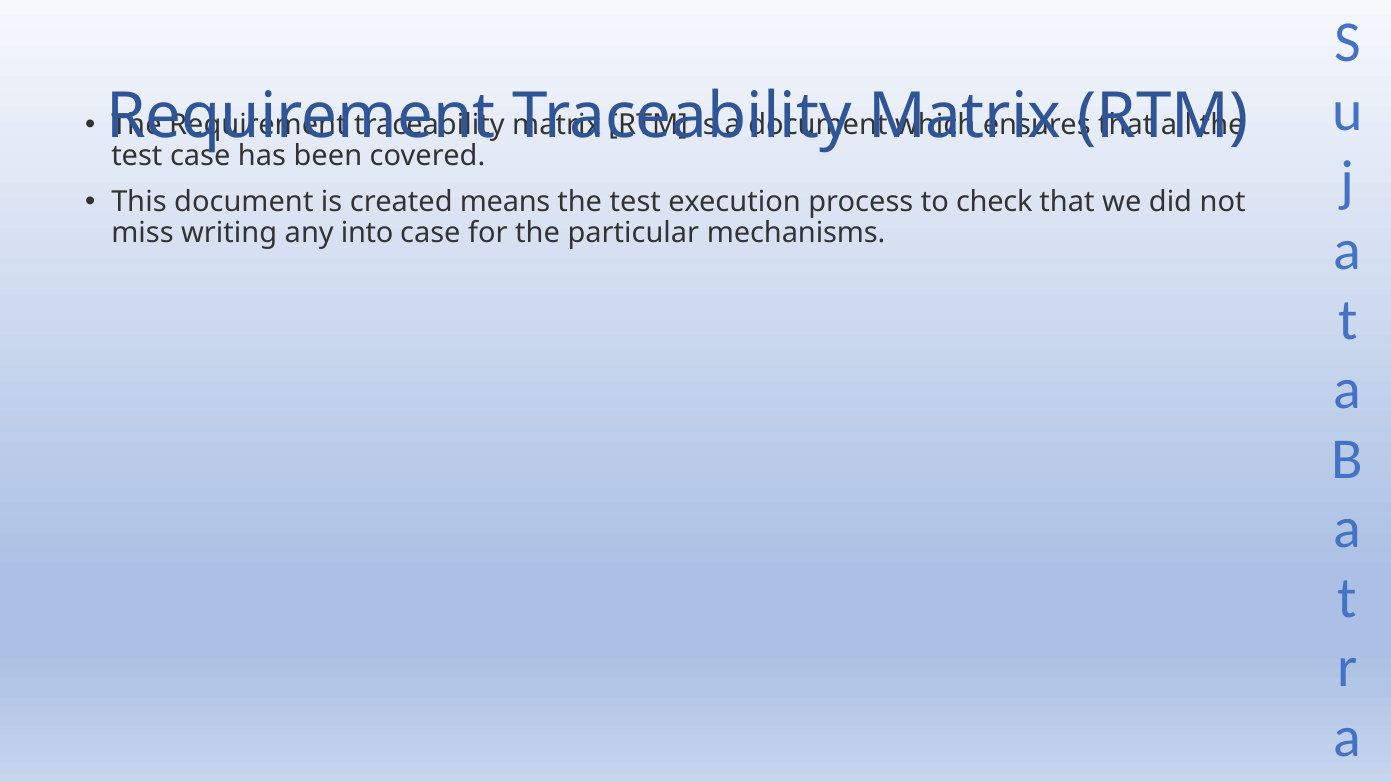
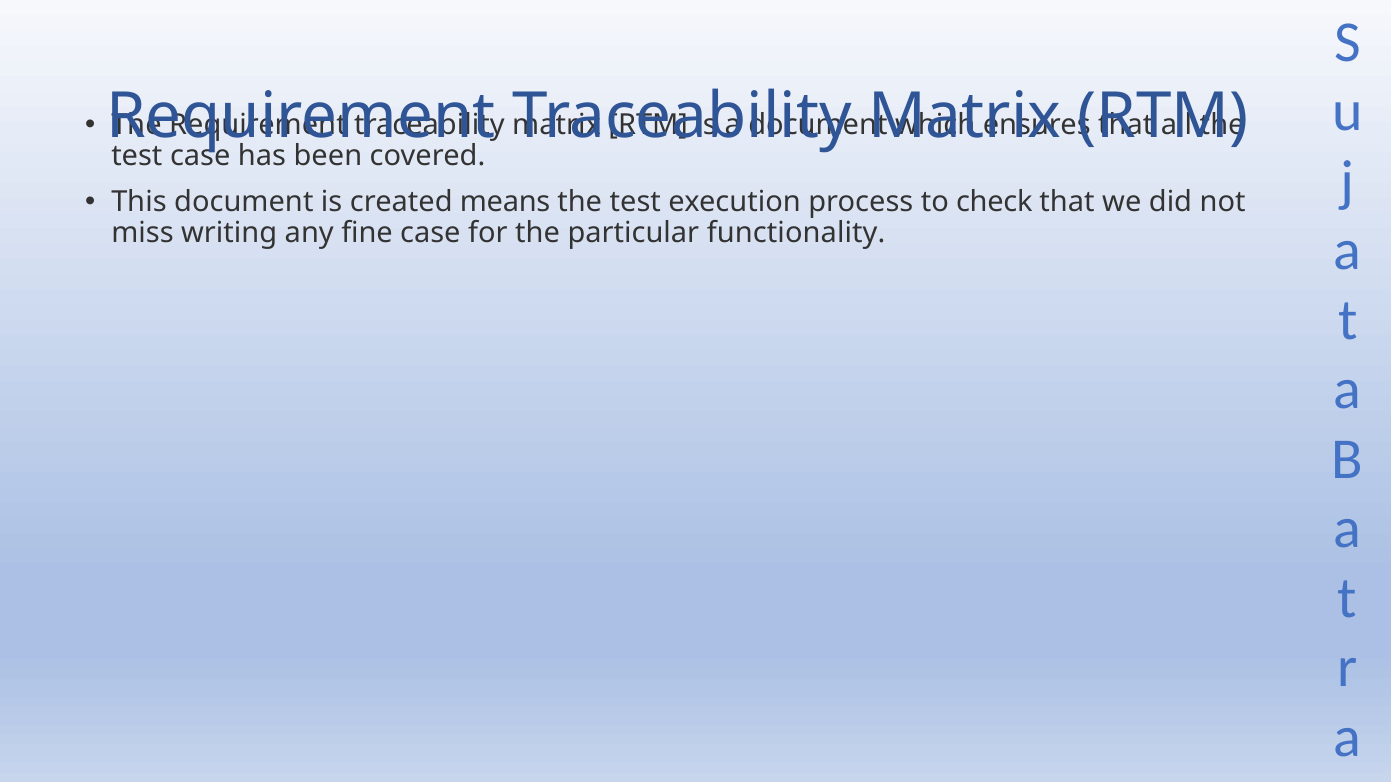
into: into -> fine
mechanisms: mechanisms -> functionality
